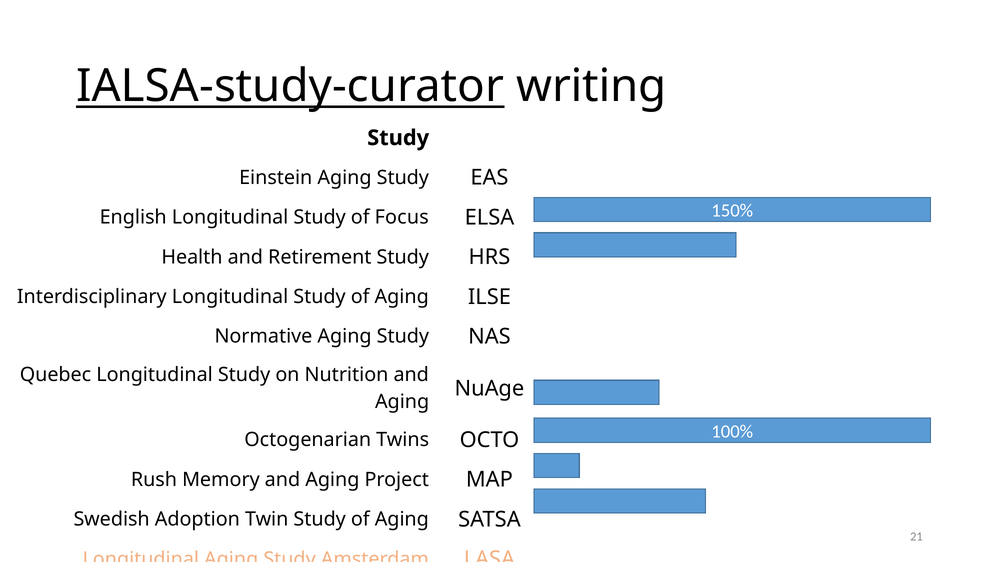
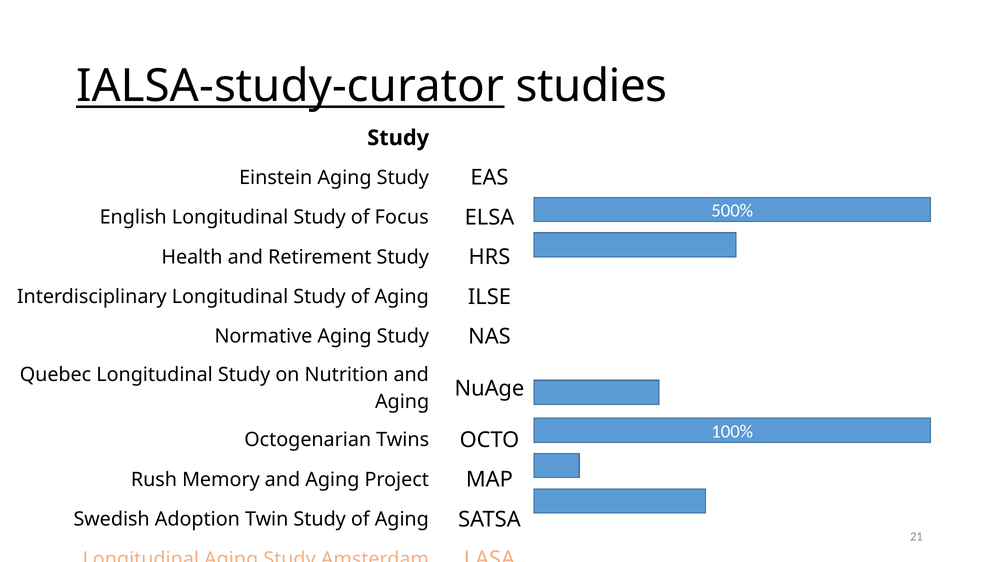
writing: writing -> studies
150%: 150% -> 500%
